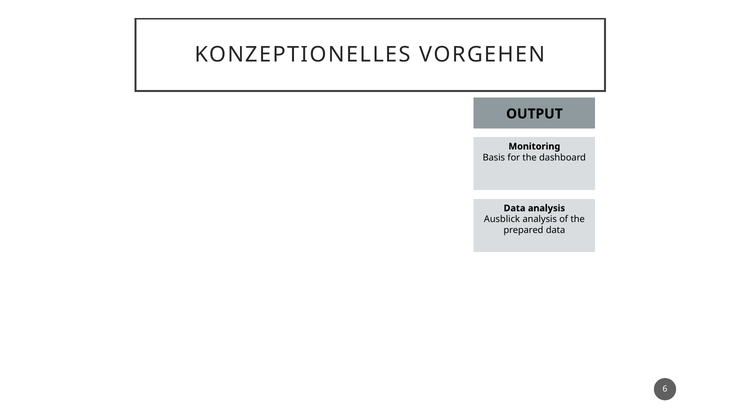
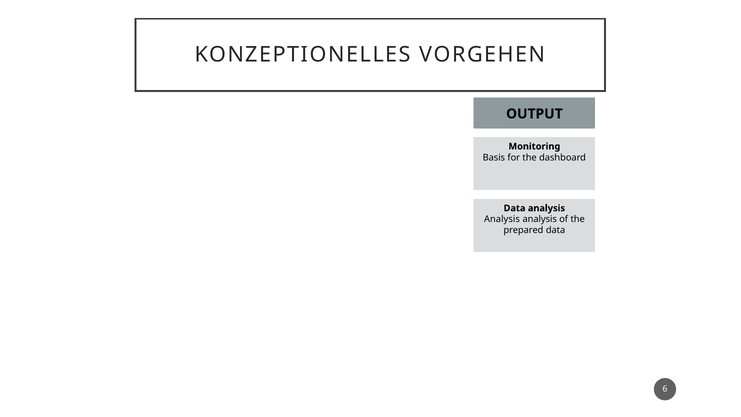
Ausblick at (502, 219): Ausblick -> Analysis
